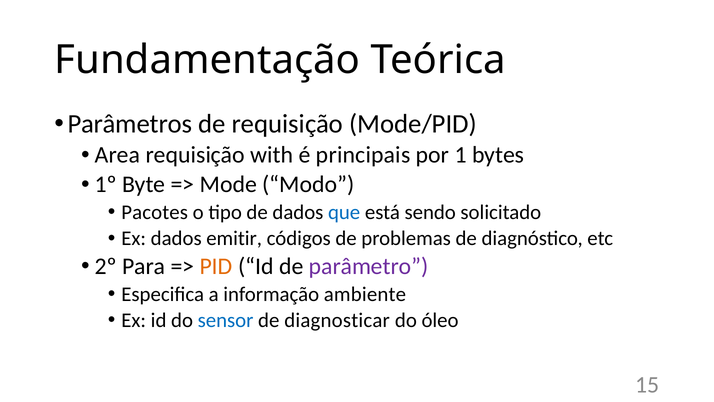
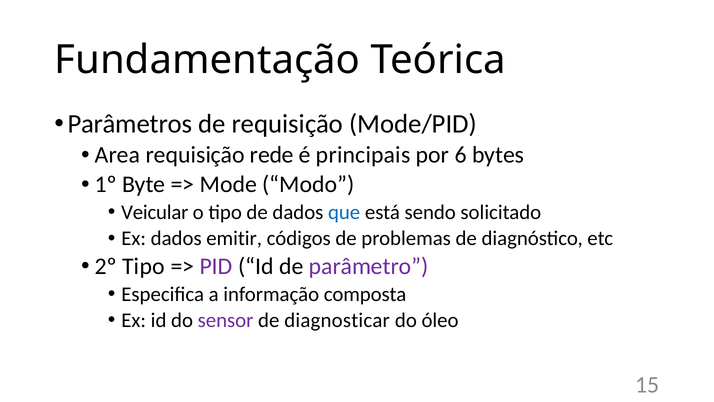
with: with -> rede
1: 1 -> 6
Pacotes: Pacotes -> Veicular
2º Para: Para -> Tipo
PID colour: orange -> purple
ambiente: ambiente -> composta
sensor colour: blue -> purple
